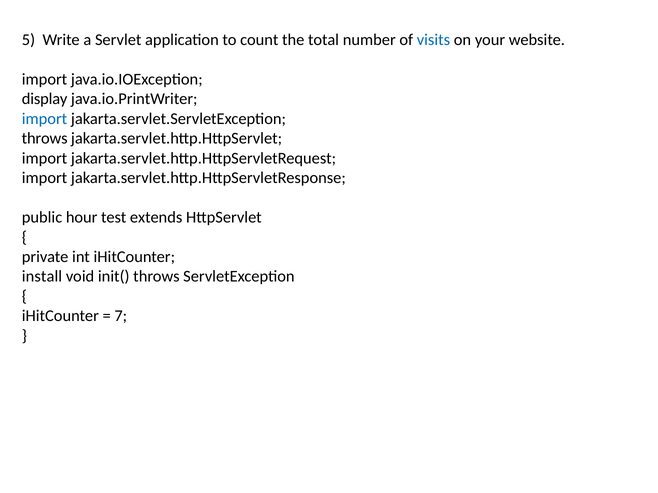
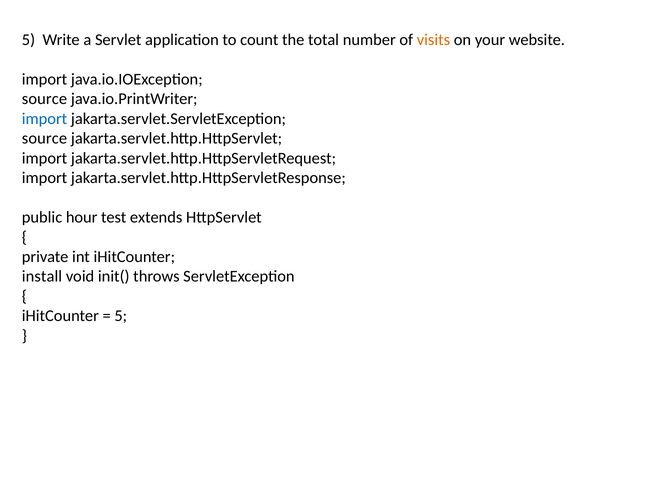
visits colour: blue -> orange
display at (45, 99): display -> source
throws at (45, 139): throws -> source
7 at (121, 316): 7 -> 5
